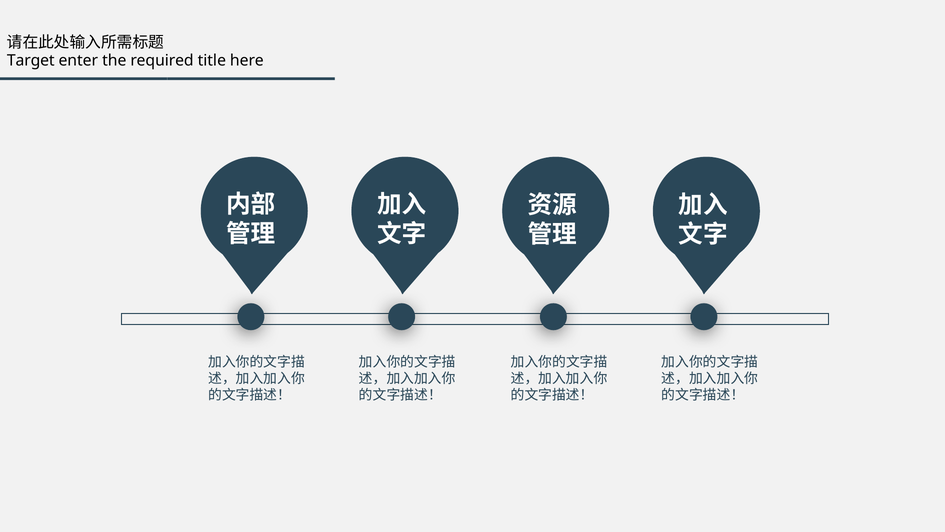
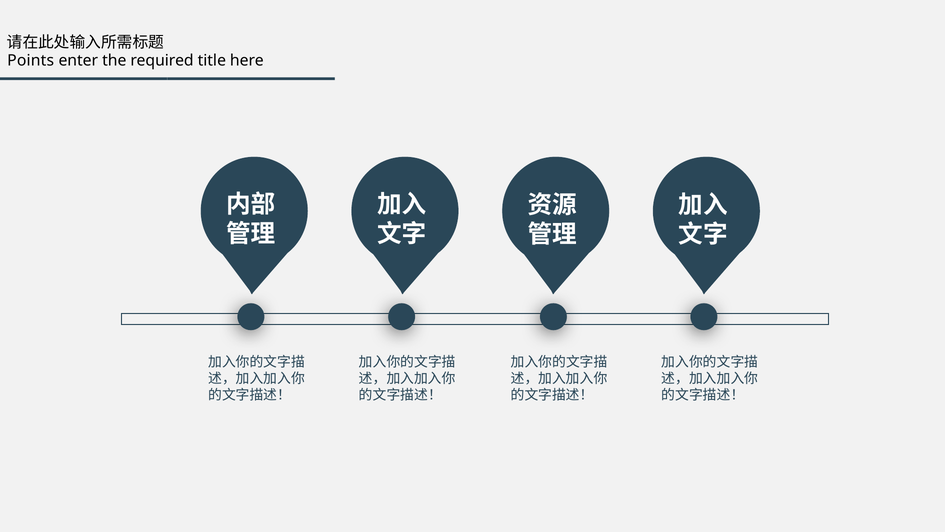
Target: Target -> Points
